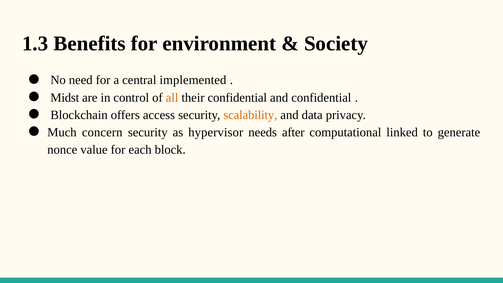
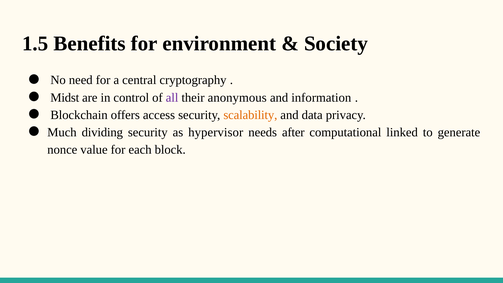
1.3: 1.3 -> 1.5
implemented: implemented -> cryptography
all colour: orange -> purple
their confidential: confidential -> anonymous
and confidential: confidential -> information
concern: concern -> dividing
